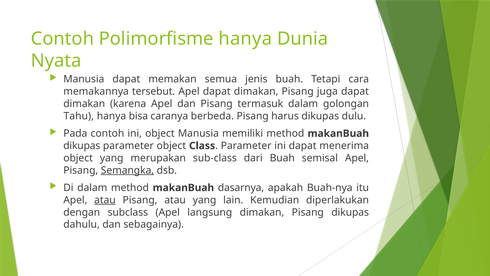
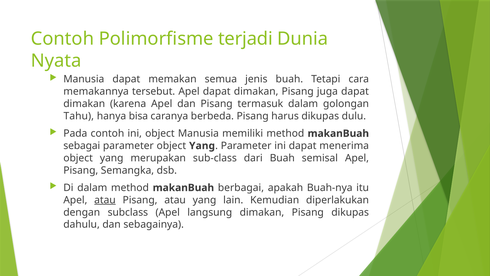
Polimorfisme hanya: hanya -> terjadi
dikupas at (82, 146): dikupas -> sebagai
parameter object Class: Class -> Yang
Semangka underline: present -> none
dasarnya: dasarnya -> berbagai
